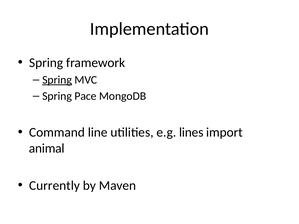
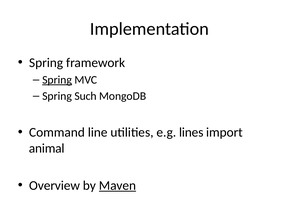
Pace: Pace -> Such
Currently: Currently -> Overview
Maven underline: none -> present
